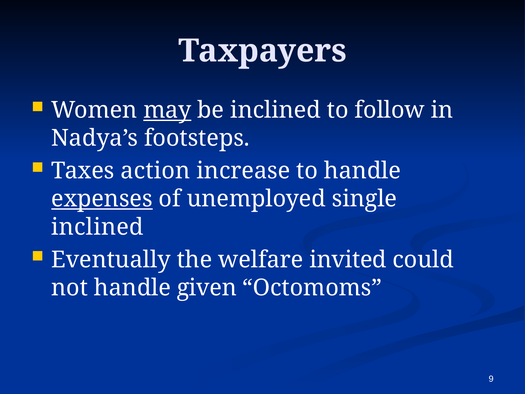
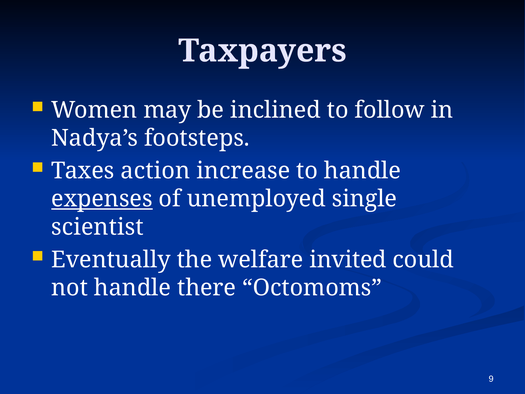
may underline: present -> none
inclined at (97, 227): inclined -> scientist
given: given -> there
